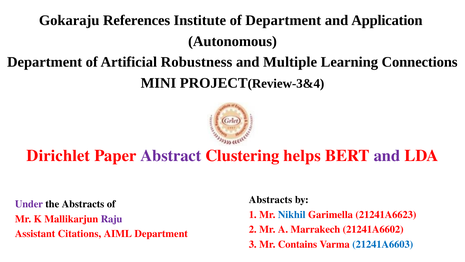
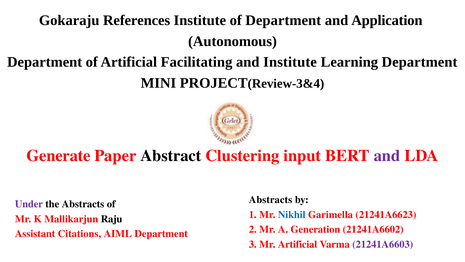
Robustness: Robustness -> Facilitating
and Multiple: Multiple -> Institute
Learning Connections: Connections -> Department
Dirichlet: Dirichlet -> Generate
Abstract colour: purple -> black
helps: helps -> input
Raju colour: purple -> black
Marrakech: Marrakech -> Generation
Mr Contains: Contains -> Artificial
21241A6603 colour: blue -> purple
